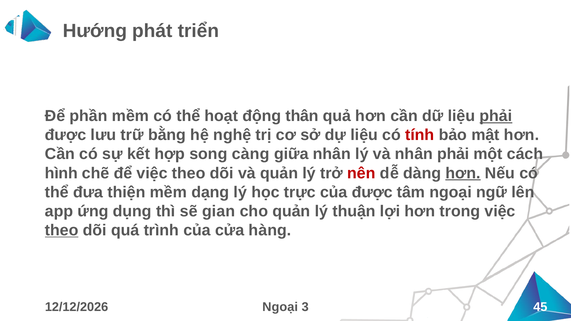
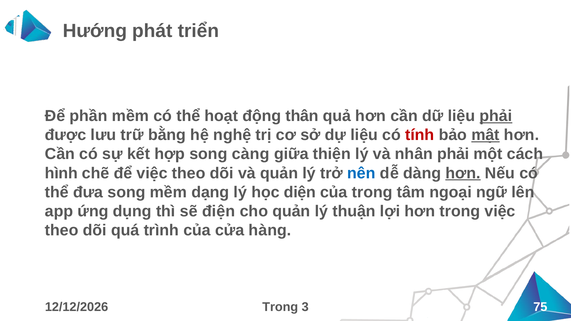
mật underline: none -> present
giữa nhân: nhân -> thiện
nên colour: red -> blue
đưa thiện: thiện -> song
trực: trực -> diện
của được: được -> trong
gian: gian -> điện
theo at (62, 230) underline: present -> none
Ngoại at (280, 307): Ngoại -> Trong
45: 45 -> 75
